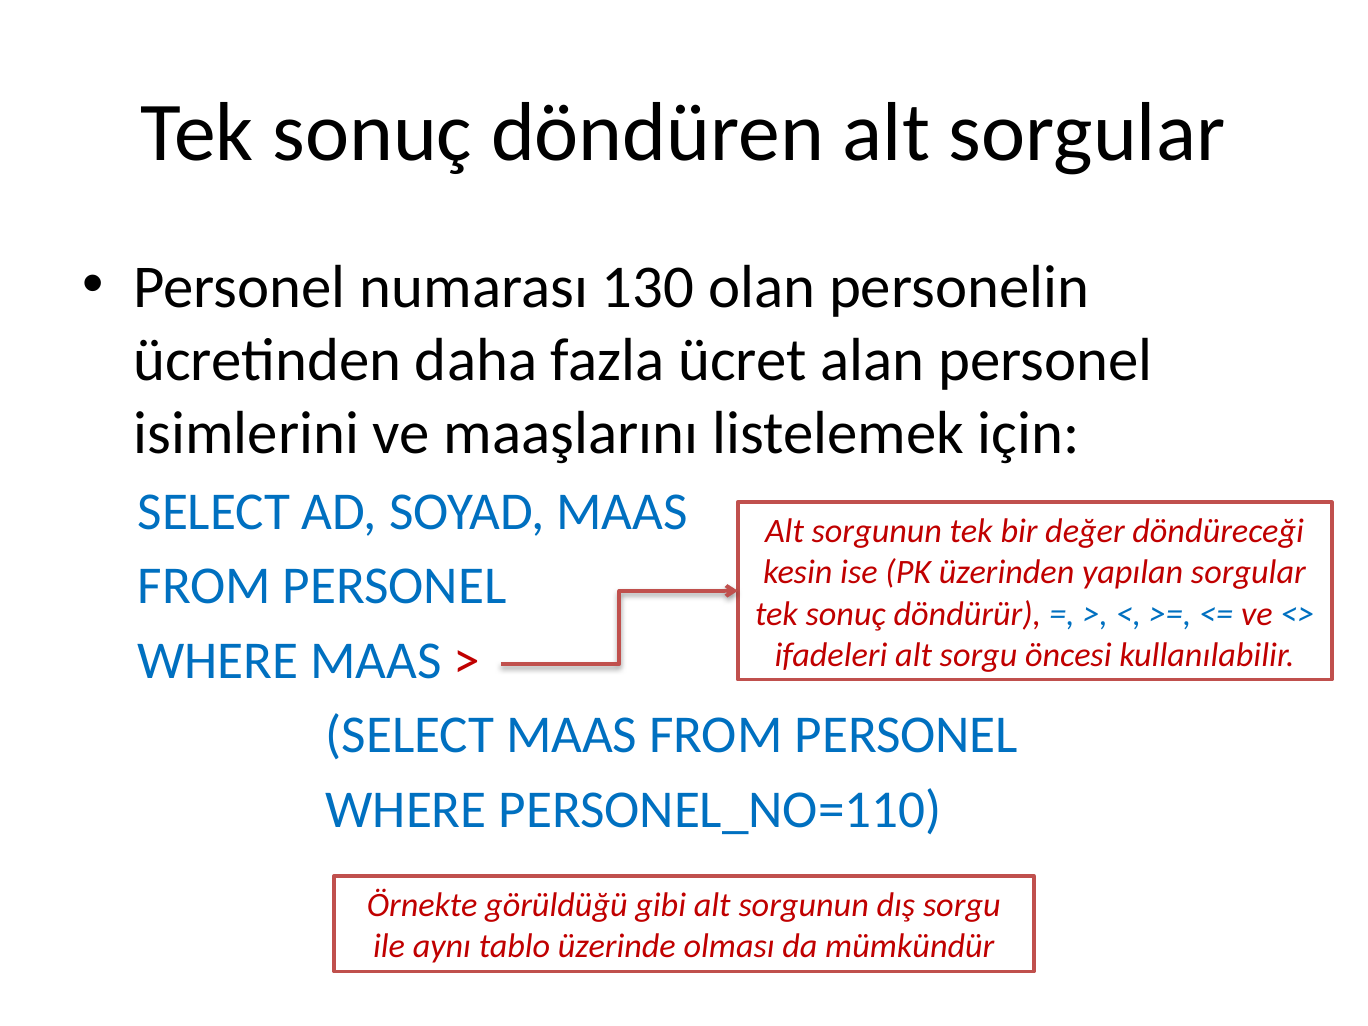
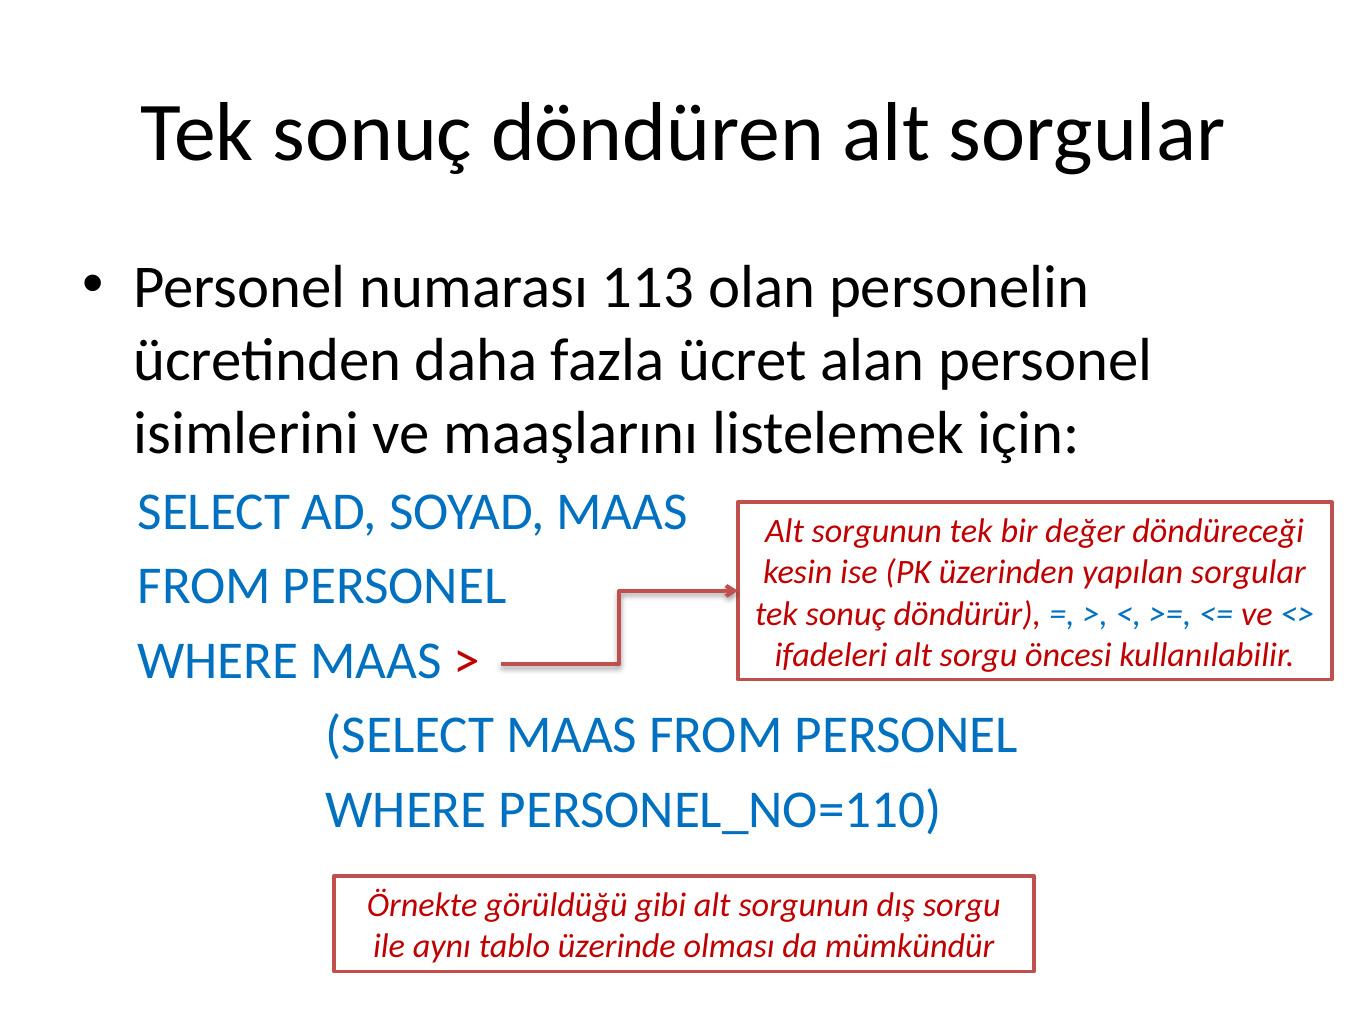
130: 130 -> 113
